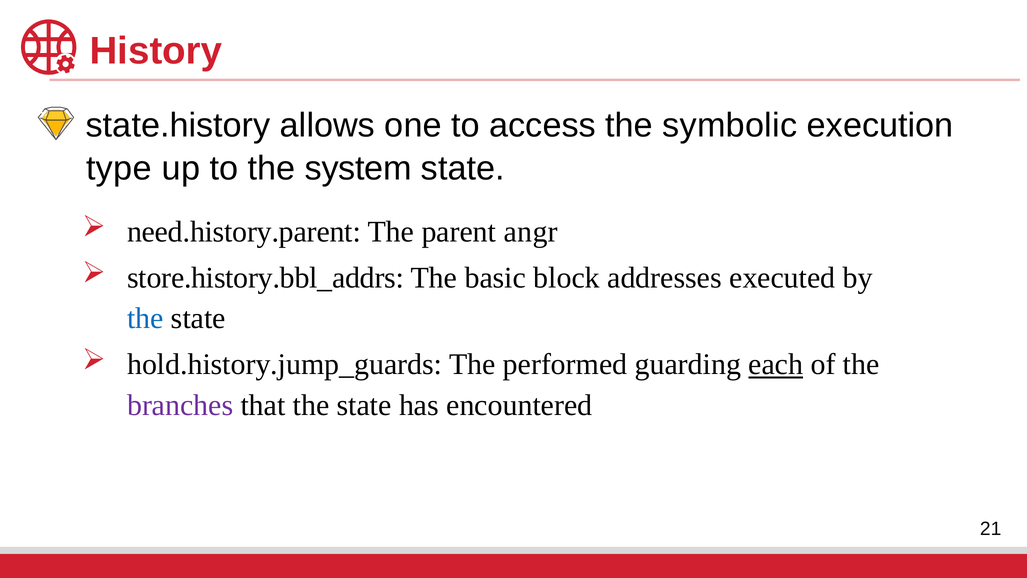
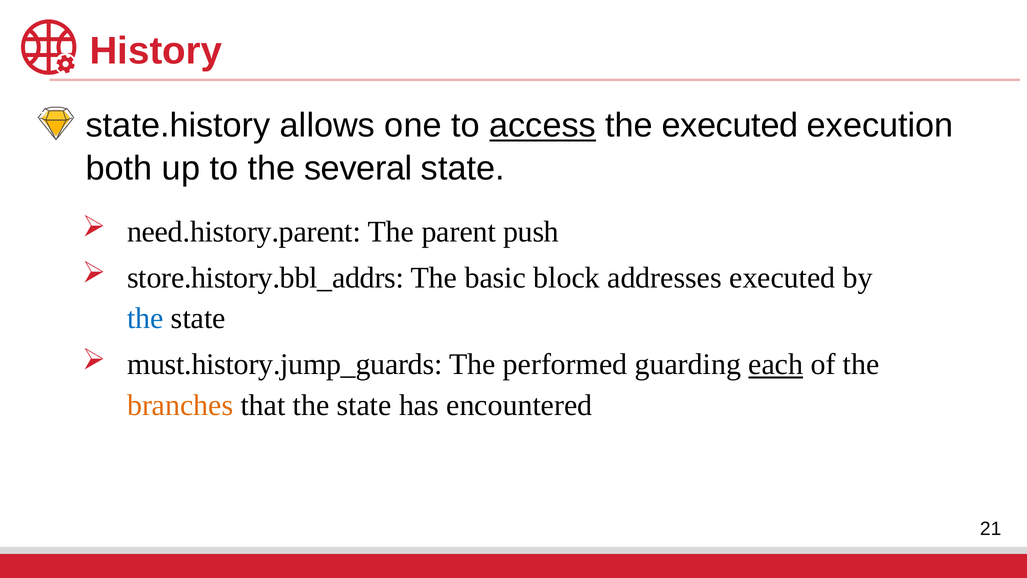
access underline: none -> present
the symbolic: symbolic -> executed
type: type -> both
system: system -> several
angr: angr -> push
hold.history.jump_guards: hold.history.jump_guards -> must.history.jump_guards
branches colour: purple -> orange
